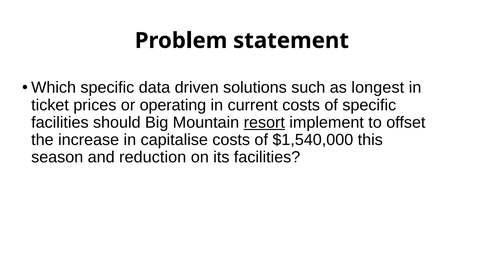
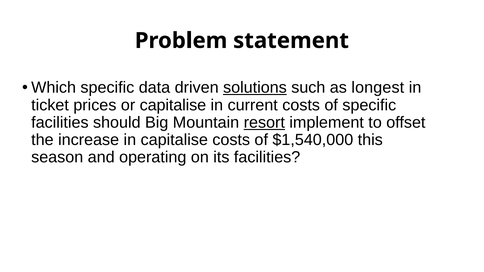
solutions underline: none -> present
or operating: operating -> capitalise
reduction: reduction -> operating
